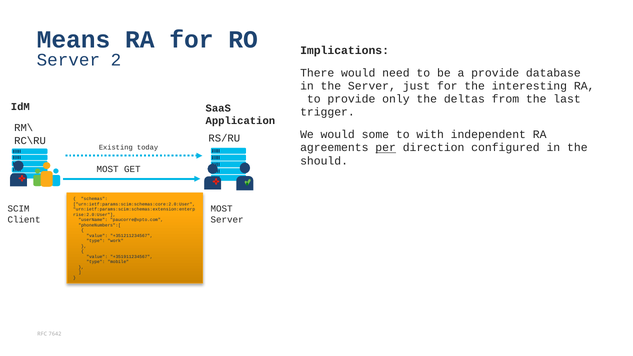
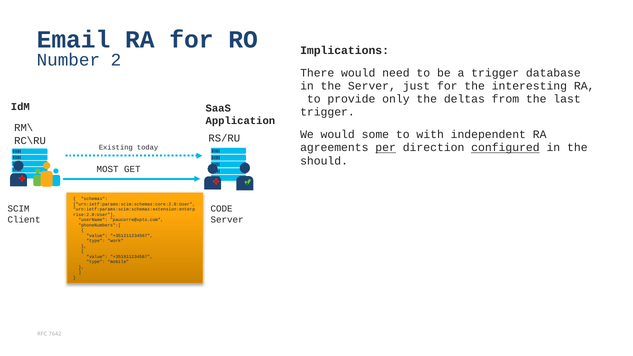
Means: Means -> Email
Server at (68, 60): Server -> Number
a provide: provide -> trigger
configured underline: none -> present
MOST at (222, 209): MOST -> CODE
